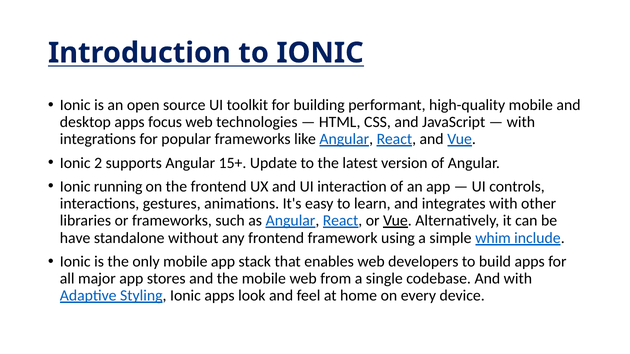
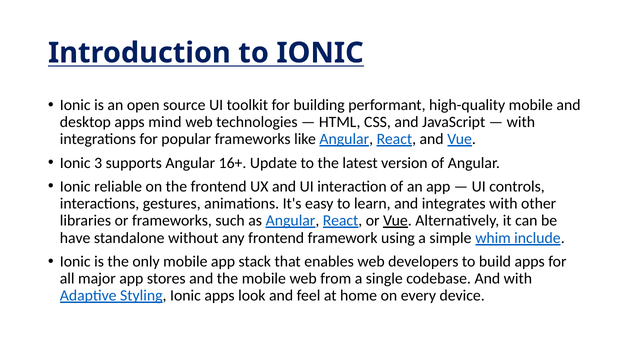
focus: focus -> mind
2: 2 -> 3
15+: 15+ -> 16+
running: running -> reliable
